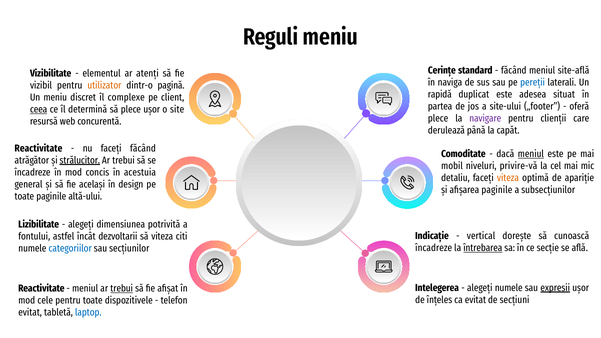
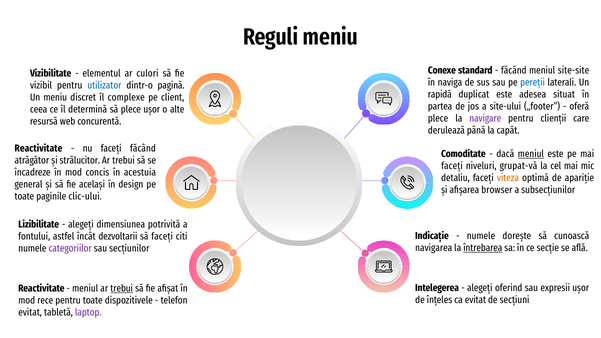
Cerințe: Cerințe -> Conexe
site-află: site-află -> site-site
atenți: atenți -> culori
utilizator colour: orange -> blue
ceea underline: present -> none
site: site -> alte
strălucitor underline: present -> none
mobil at (452, 166): mobil -> faceți
privire-vă: privire-vă -> grupat-vă
afișarea paginile: paginile -> browser
altă-ului: altă-ului -> clic-ului
vertical at (481, 236): vertical -> numele
să viteza: viteza -> faceți
încadreze at (434, 248): încadreze -> navigarea
categoriilor colour: blue -> purple
alegeți numele: numele -> oferind
expresii underline: present -> none
cele: cele -> rece
laptop colour: blue -> purple
